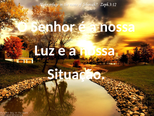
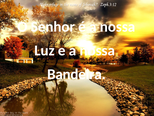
Situação: Situação -> Bandeira
